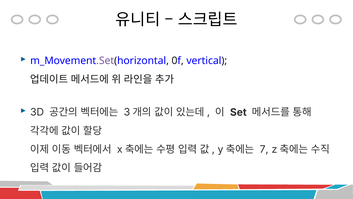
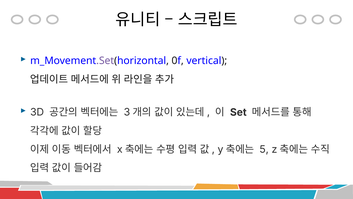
7: 7 -> 5
